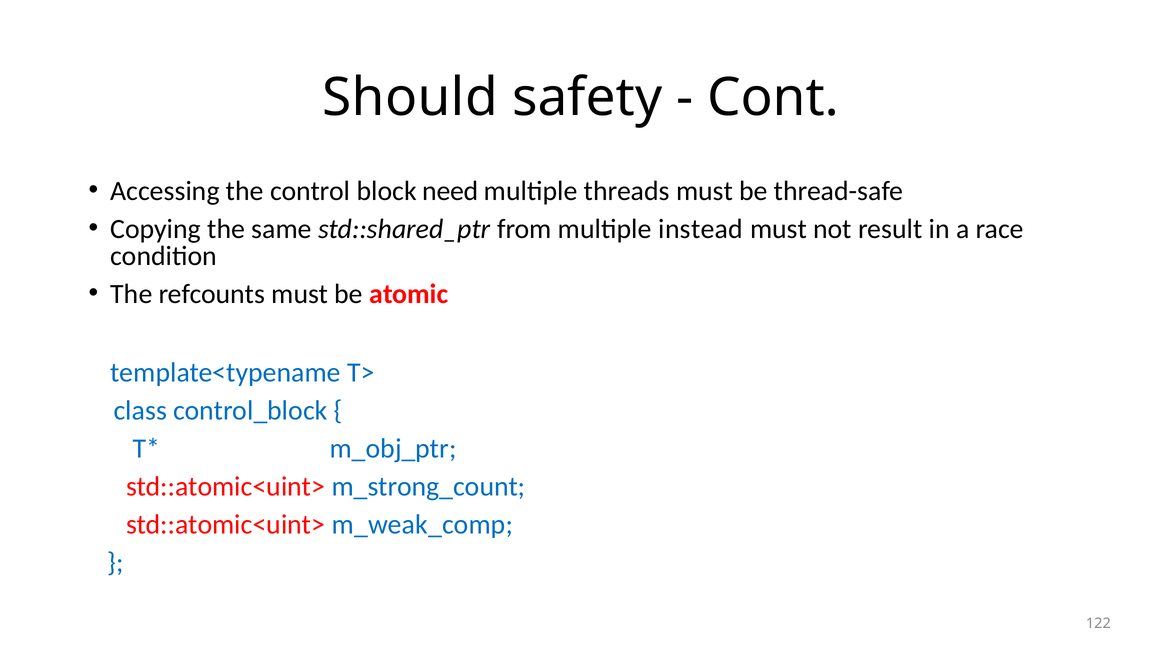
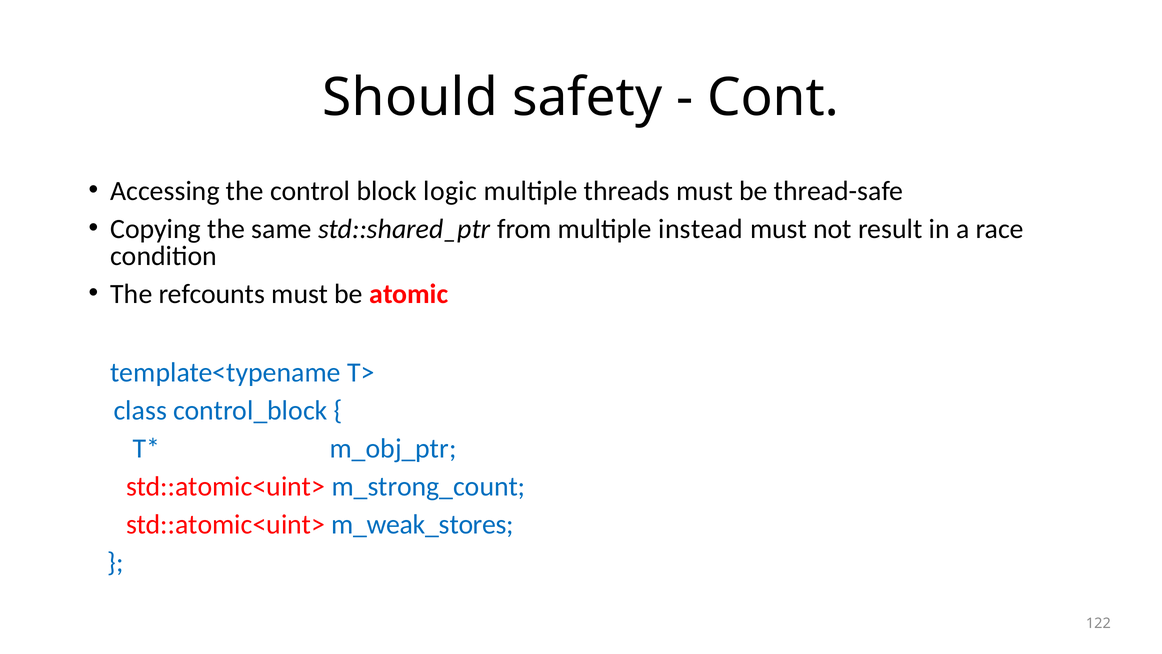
need: need -> logic
m_weak_comp: m_weak_comp -> m_weak_stores
